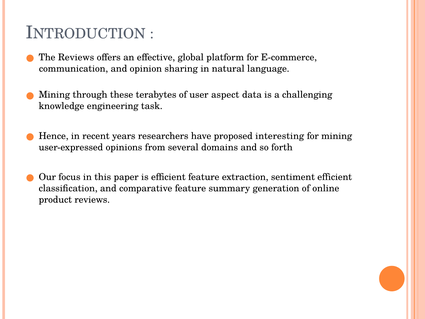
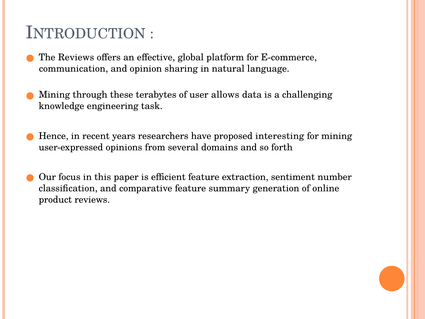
aspect: aspect -> allows
sentiment efficient: efficient -> number
